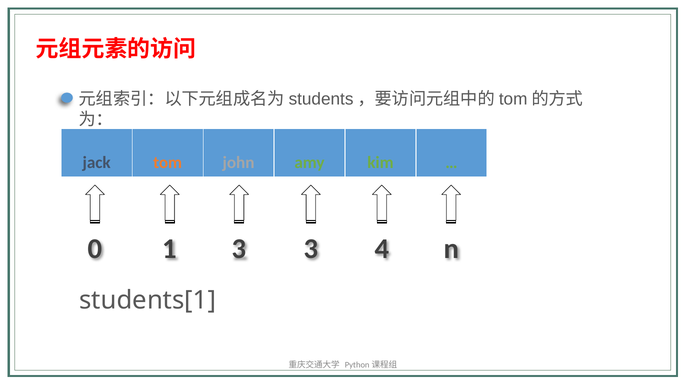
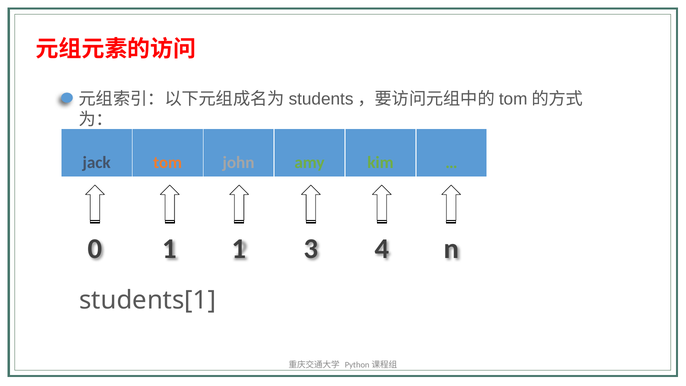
1 3: 3 -> 1
